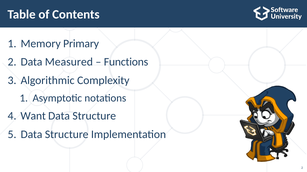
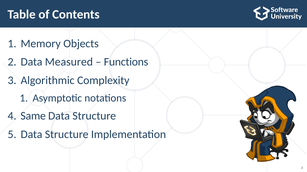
Primary: Primary -> Objects
Want: Want -> Same
